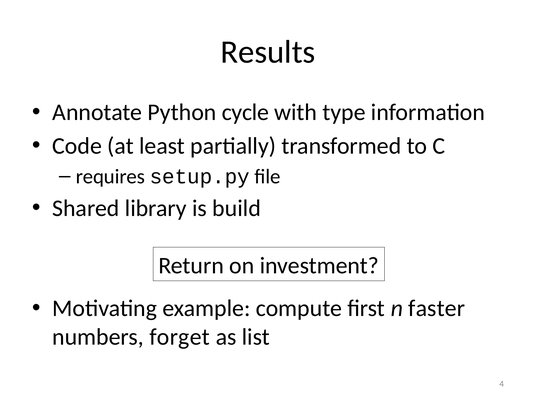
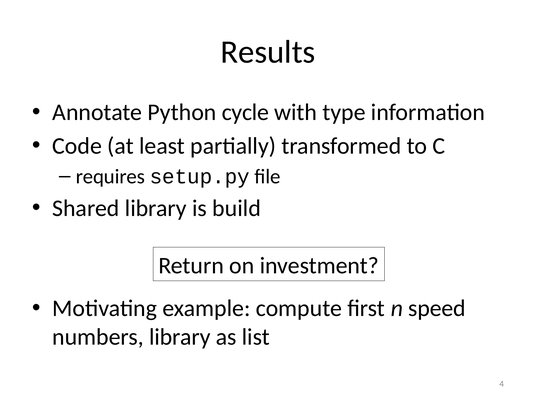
faster: faster -> speed
numbers forget: forget -> library
